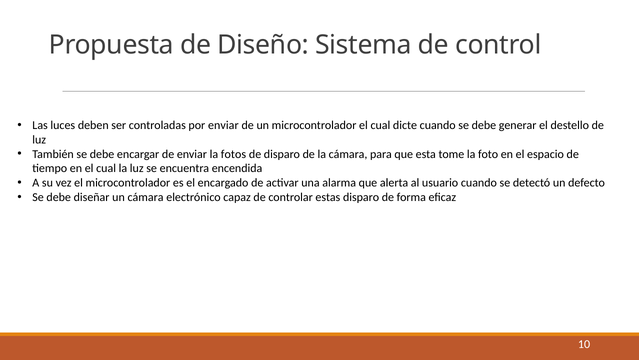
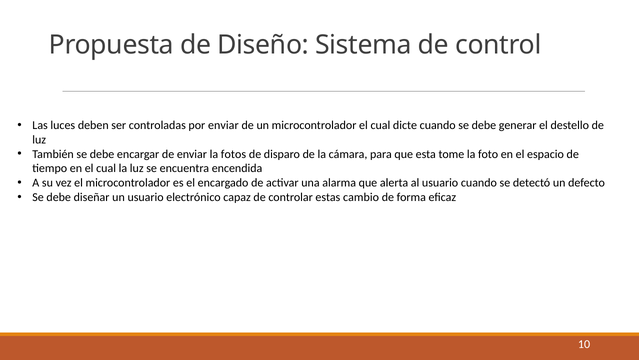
un cámara: cámara -> usuario
estas disparo: disparo -> cambio
